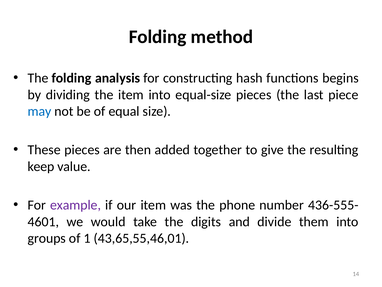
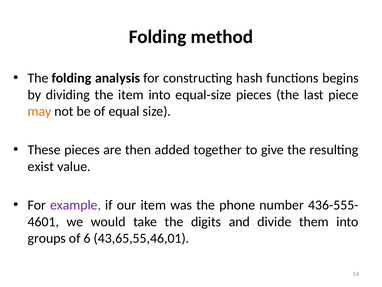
may colour: blue -> orange
keep: keep -> exist
1: 1 -> 6
